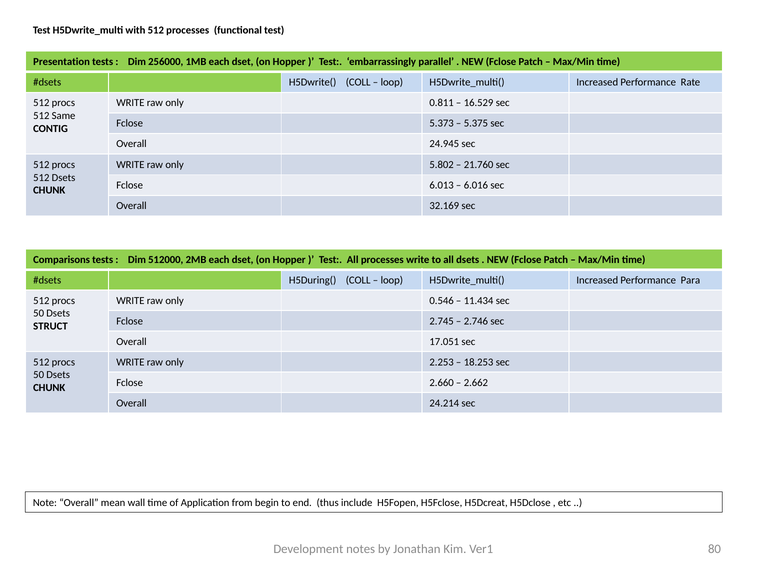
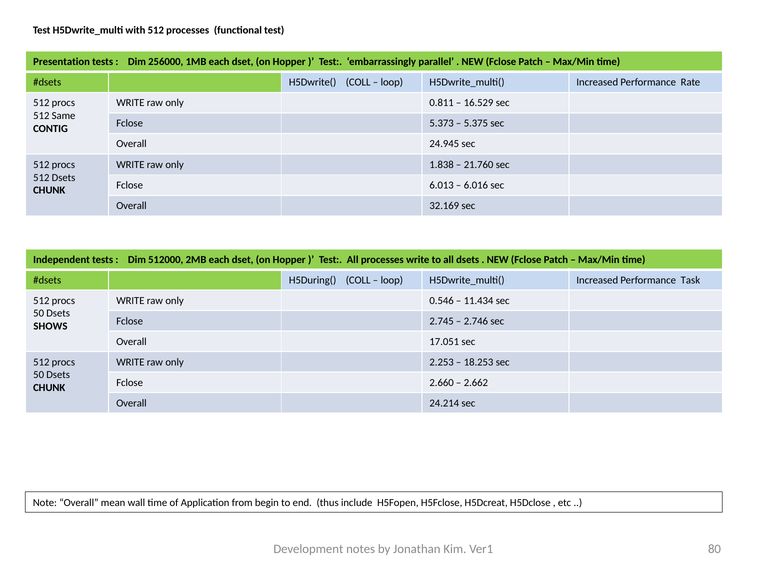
5.802: 5.802 -> 1.838
Comparisons: Comparisons -> Independent
Para: Para -> Task
STRUCT: STRUCT -> SHOWS
